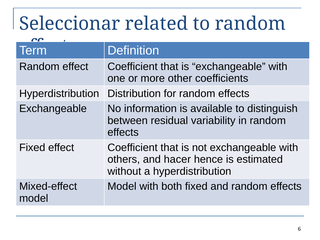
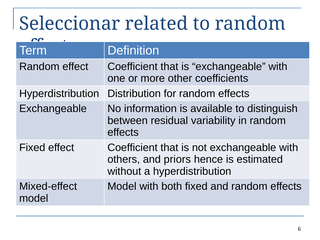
hacer: hacer -> priors
